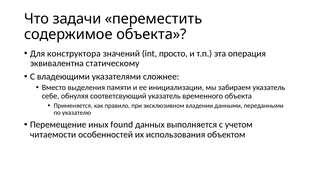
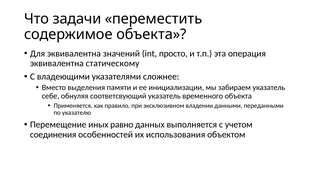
Для конструктора: конструктора -> эквивалентна
found: found -> равно
читаемости: читаемости -> соединения
